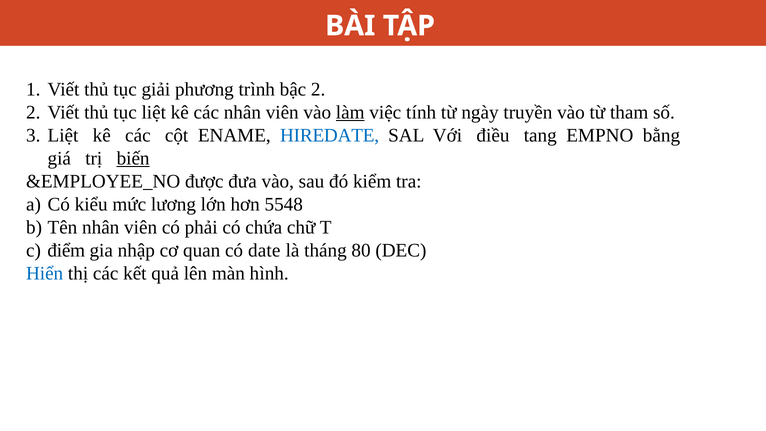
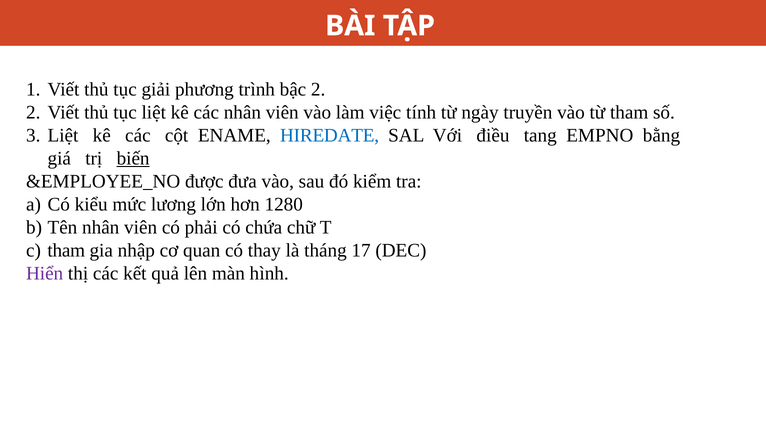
làm underline: present -> none
5548: 5548 -> 1280
điểm at (66, 250): điểm -> tham
date: date -> thay
80: 80 -> 17
Hiển colour: blue -> purple
